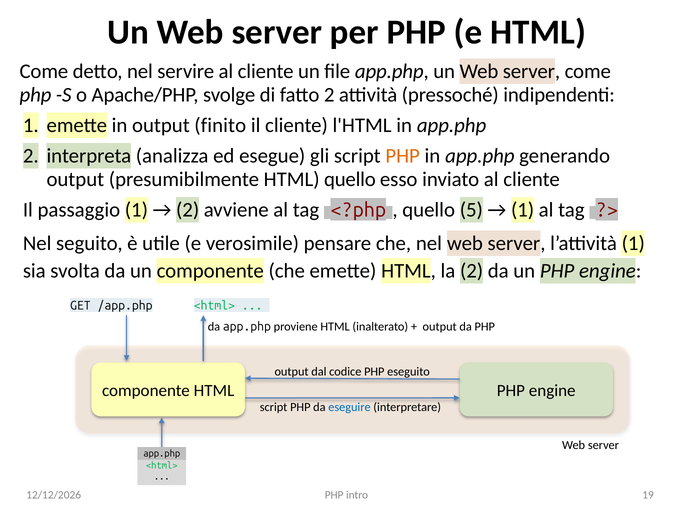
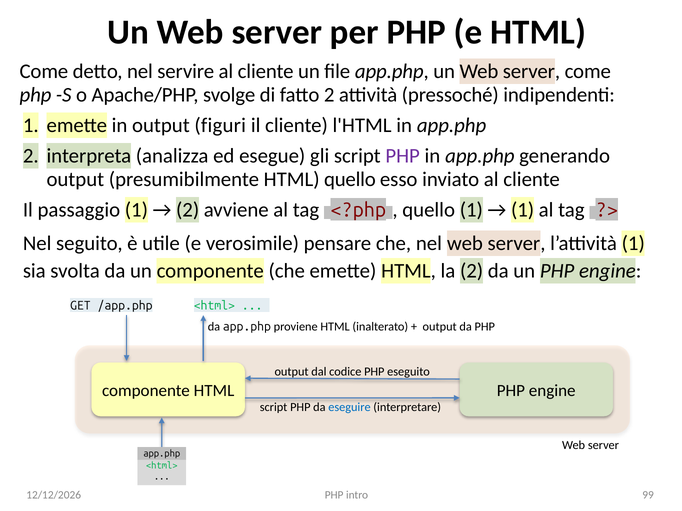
finito: finito -> figuri
PHP at (403, 156) colour: orange -> purple
quello 5: 5 -> 1
19: 19 -> 99
